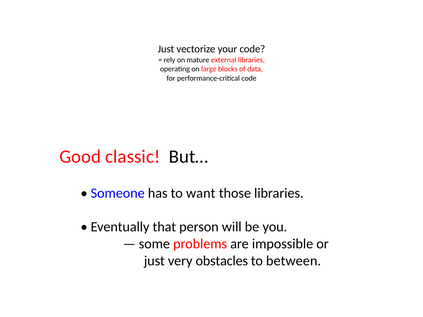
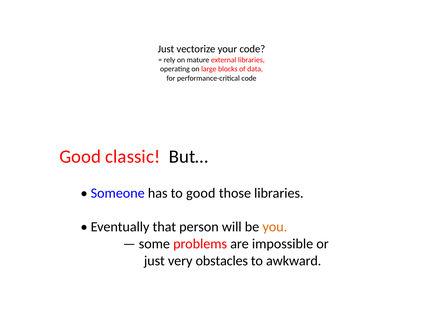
to want: want -> good
you colour: black -> orange
between: between -> awkward
